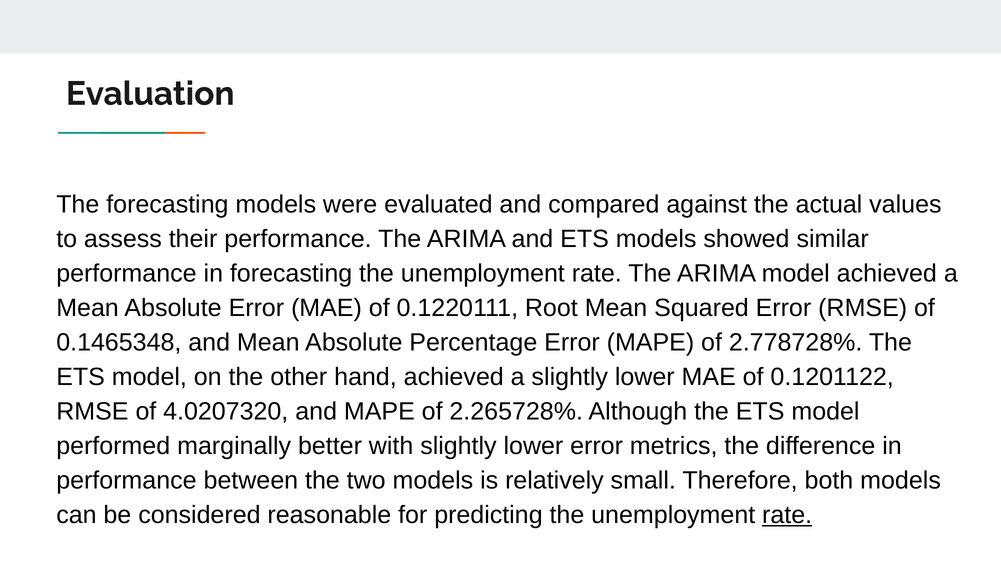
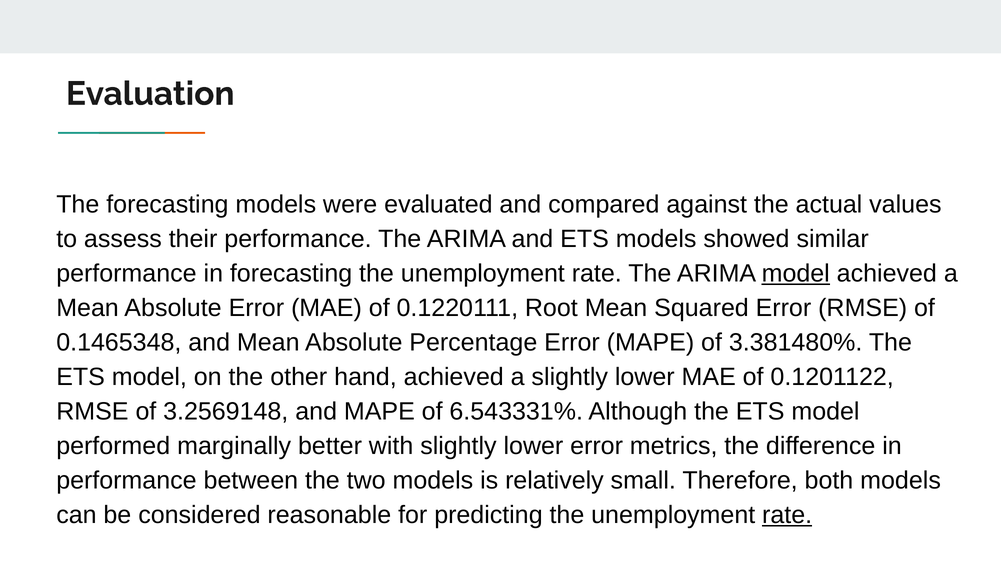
model at (796, 274) underline: none -> present
2.778728%: 2.778728% -> 3.381480%
4.0207320: 4.0207320 -> 3.2569148
2.265728%: 2.265728% -> 6.543331%
